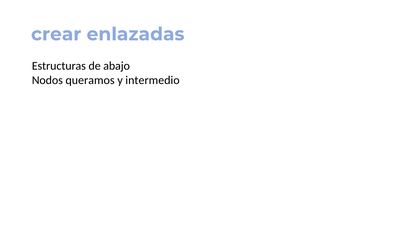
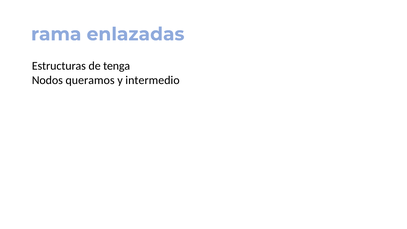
crear: crear -> rama
abajo: abajo -> tenga
